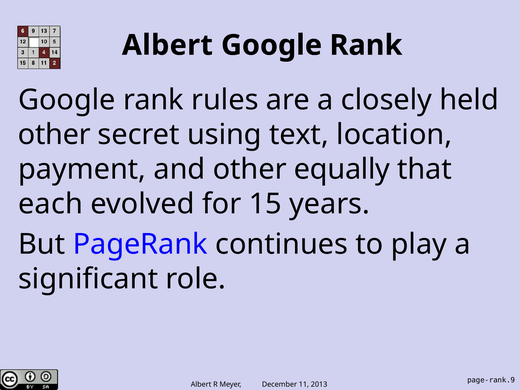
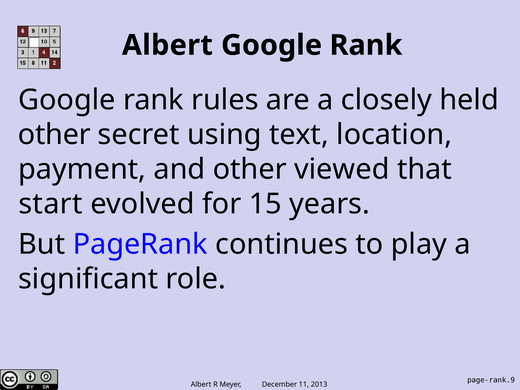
equally: equally -> viewed
each: each -> start
